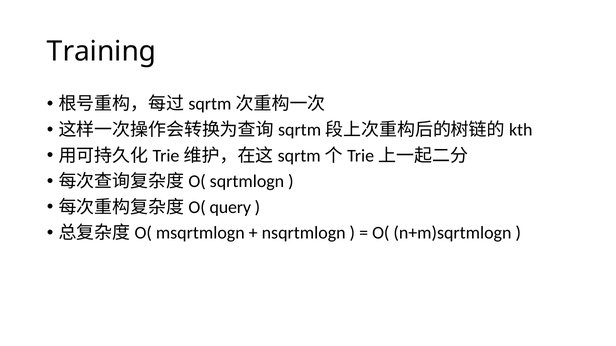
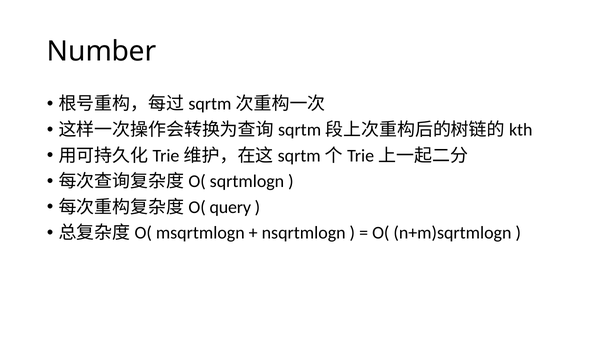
Training: Training -> Number
